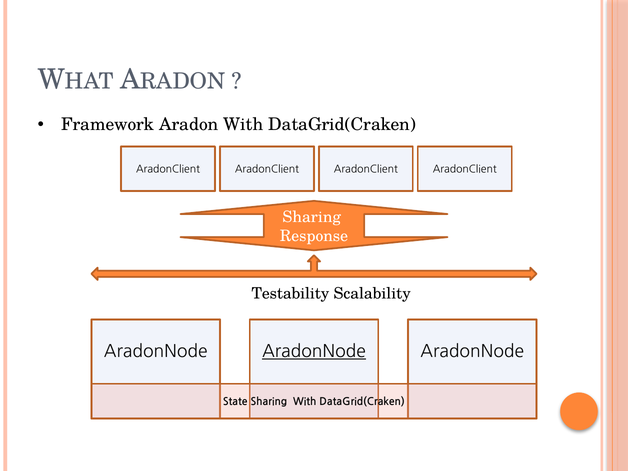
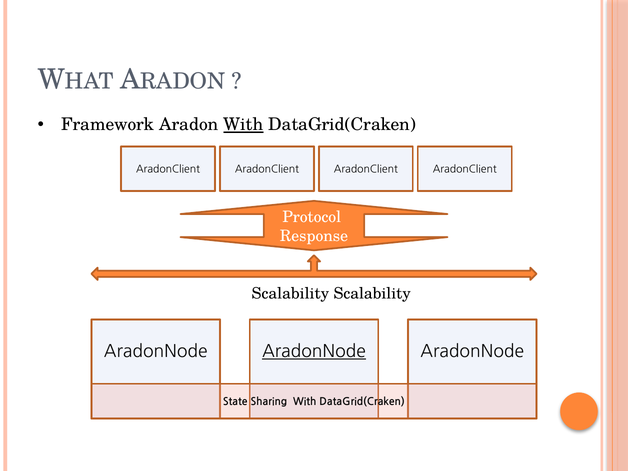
With at (243, 125) underline: none -> present
Sharing at (312, 217): Sharing -> Protocol
Testability at (290, 294): Testability -> Scalability
